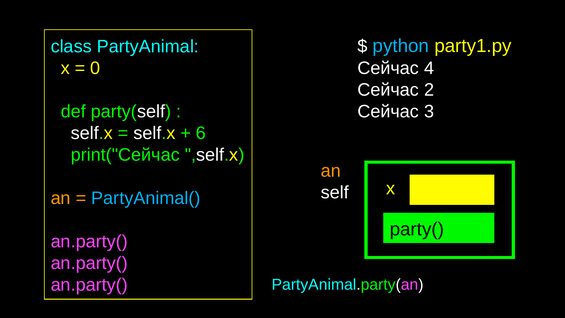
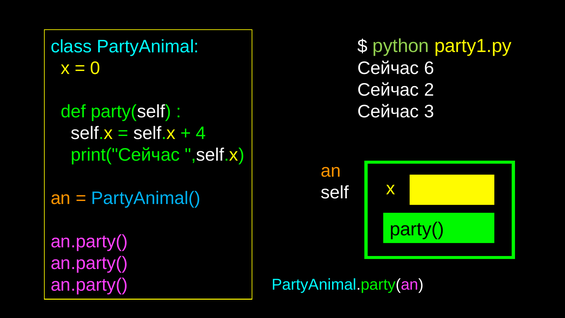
python colour: light blue -> light green
4: 4 -> 6
6: 6 -> 4
